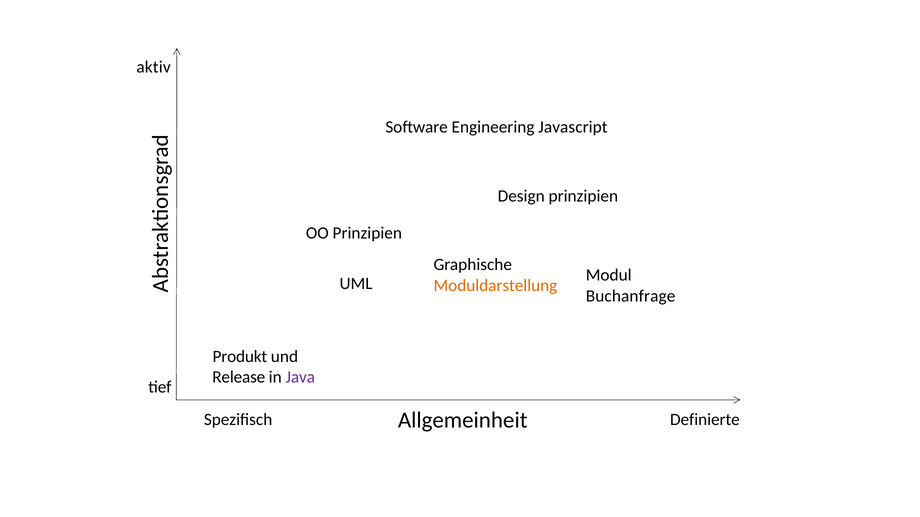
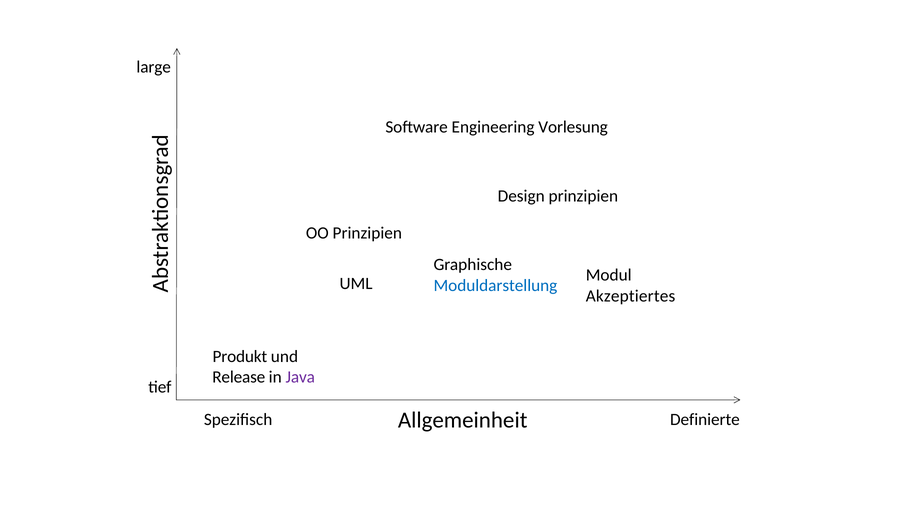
aktiv: aktiv -> large
Javascript: Javascript -> Vorlesung
Moduldarstellung colour: orange -> blue
Buchanfrage: Buchanfrage -> Akzeptiertes
